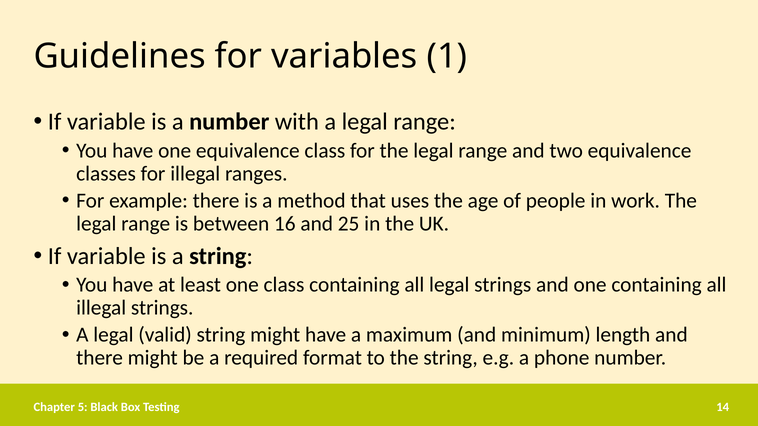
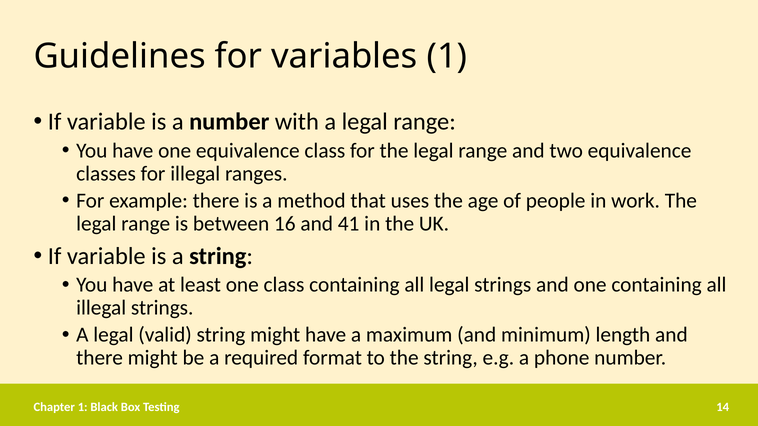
25: 25 -> 41
Chapter 5: 5 -> 1
